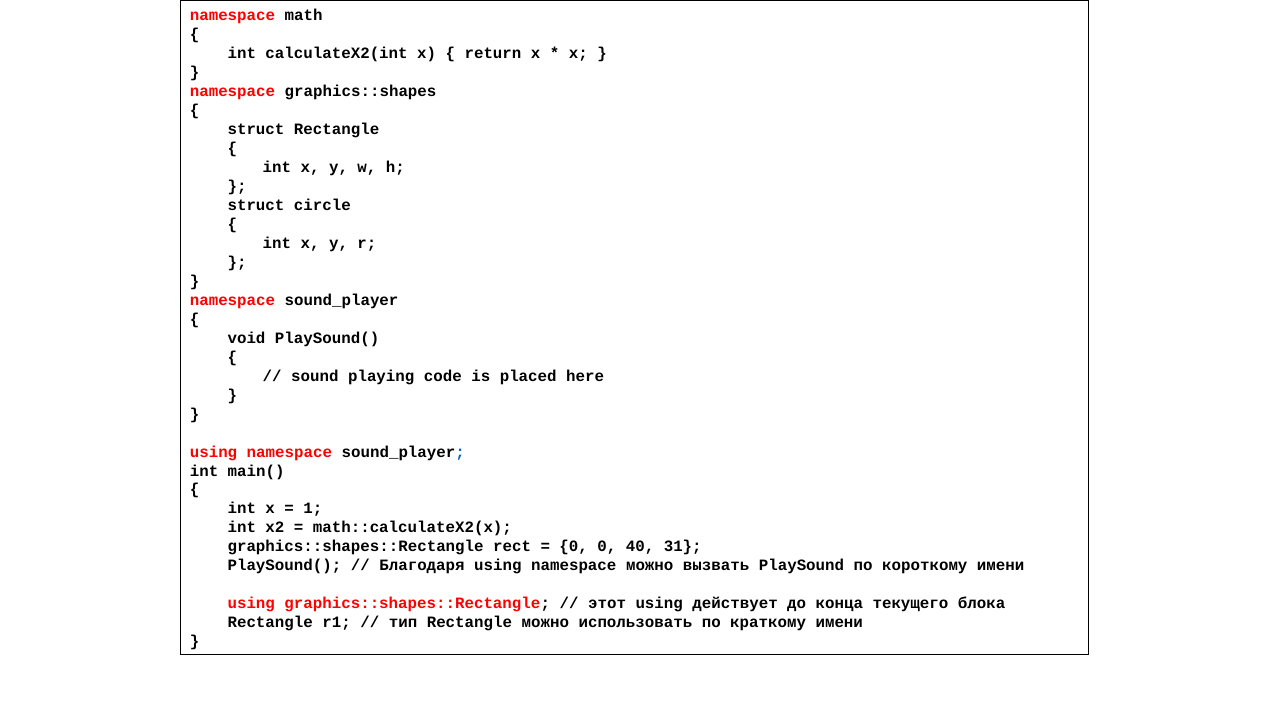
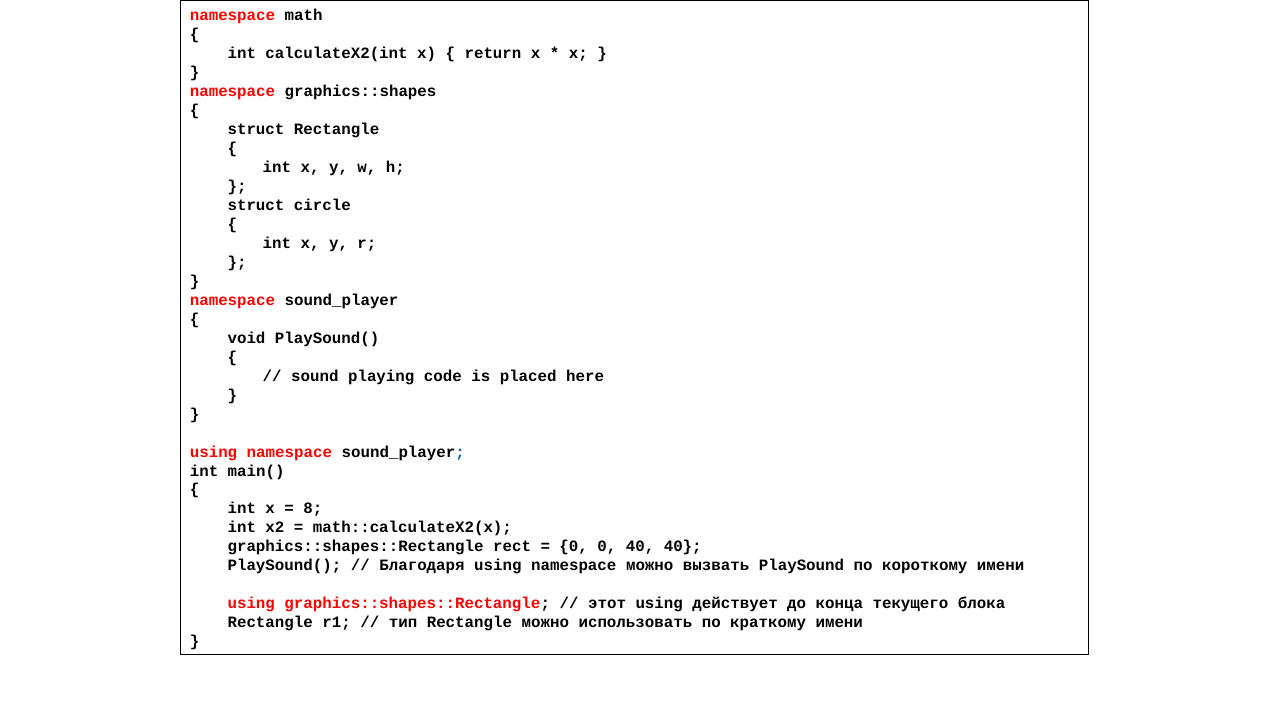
1: 1 -> 8
40 31: 31 -> 40
